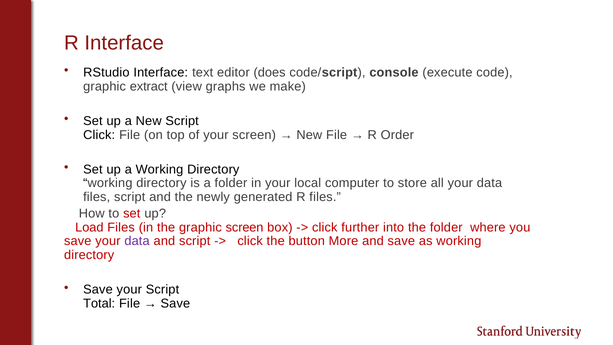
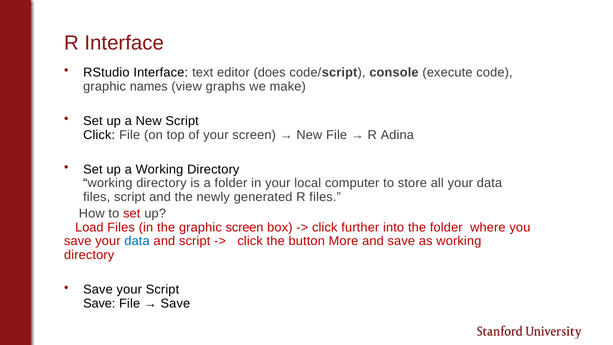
extract: extract -> names
Order: Order -> Adina
data at (137, 241) colour: purple -> blue
Total at (99, 303): Total -> Save
